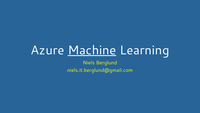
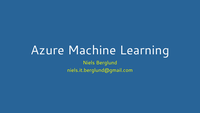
Machine underline: present -> none
